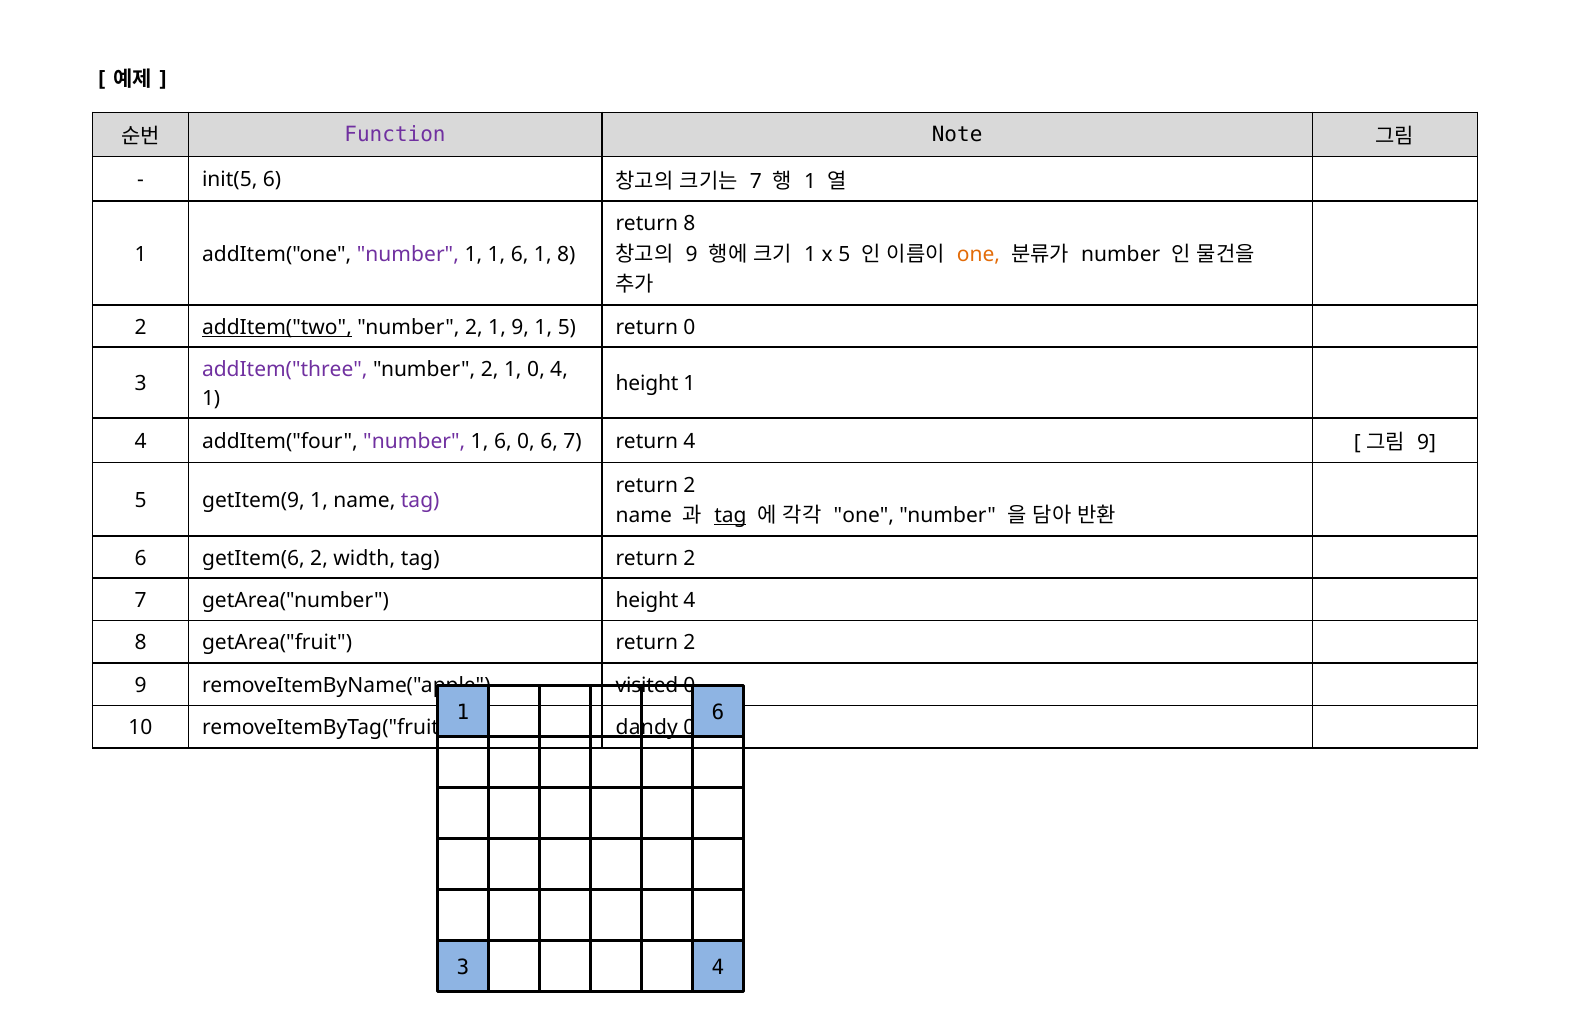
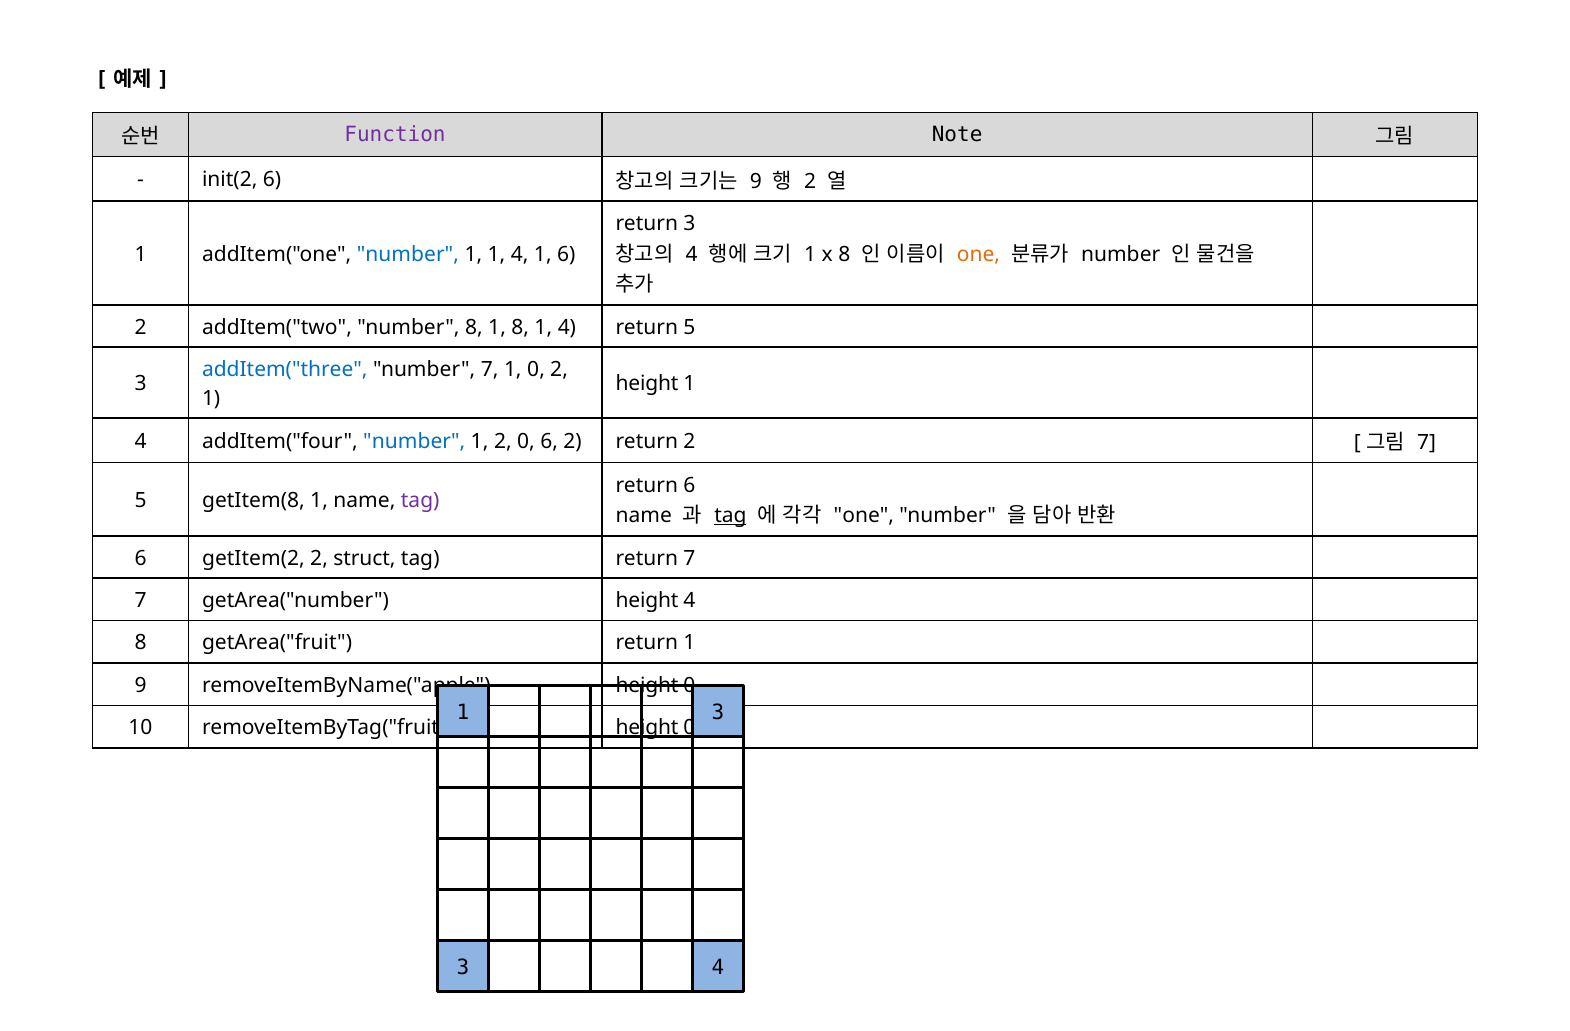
init(5: init(5 -> init(2
7 at (756, 181): 7 -> 9
1 at (810, 181): 1 -> 2
return 8: 8 -> 3
9 at (692, 254): 9 -> 4
x 5: 5 -> 8
number at (408, 254) colour: purple -> blue
1 1 6: 6 -> 4
1 8: 8 -> 6
addItem("two underline: present -> none
2 at (474, 327): 2 -> 8
1 9: 9 -> 8
5 at (567, 327): 5 -> 4
return 0: 0 -> 5
addItem("three colour: purple -> blue
2 at (490, 370): 2 -> 7
0 4: 4 -> 2
number at (414, 442) colour: purple -> blue
6 at (503, 442): 6 -> 2
6 7: 7 -> 2
return 4: 4 -> 2
9 at (1427, 443): 9 -> 7
2 at (689, 485): 2 -> 6
getItem(9: getItem(9 -> getItem(8
getItem(6: getItem(6 -> getItem(2
width: width -> struct
2 at (689, 558): 2 -> 7
getArea("fruit return 2: 2 -> 1
visited at (647, 686): visited -> height
6 at (718, 713): 6 -> 3
removeItemByTag("fruit dandy: dandy -> height
